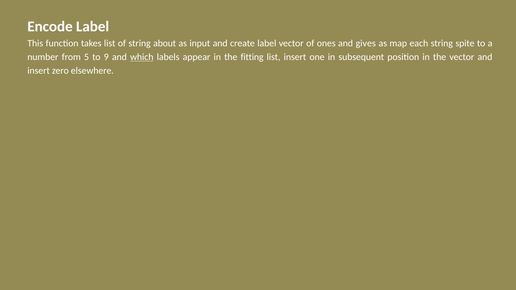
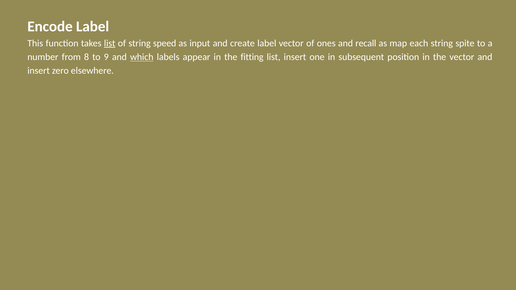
list at (110, 43) underline: none -> present
about: about -> speed
gives: gives -> recall
5: 5 -> 8
